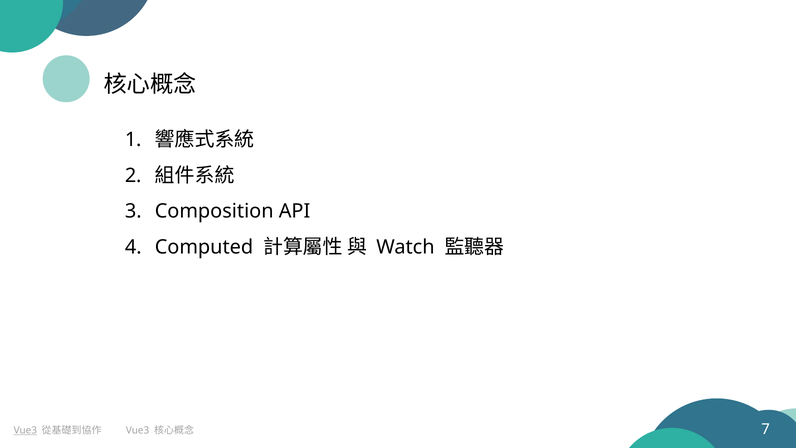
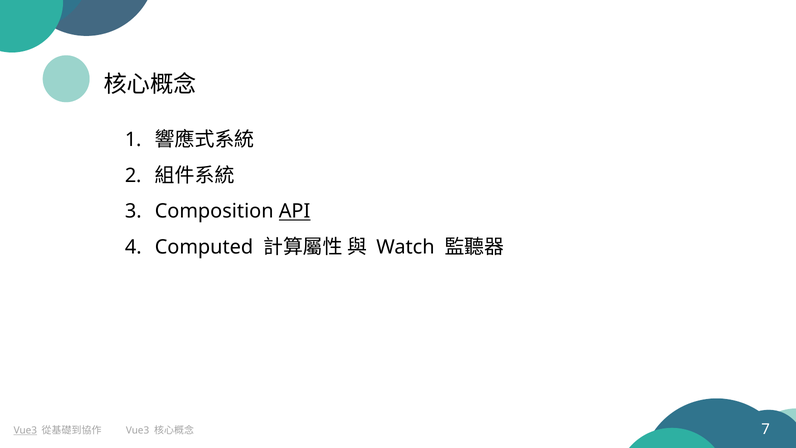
API underline: none -> present
